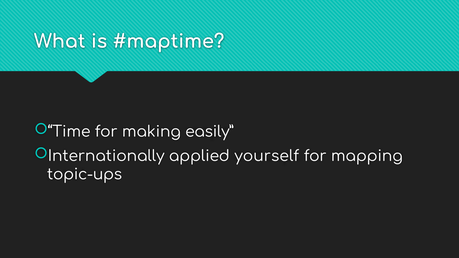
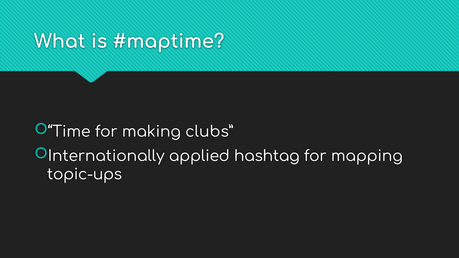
easily: easily -> clubs
yourself: yourself -> hashtag
